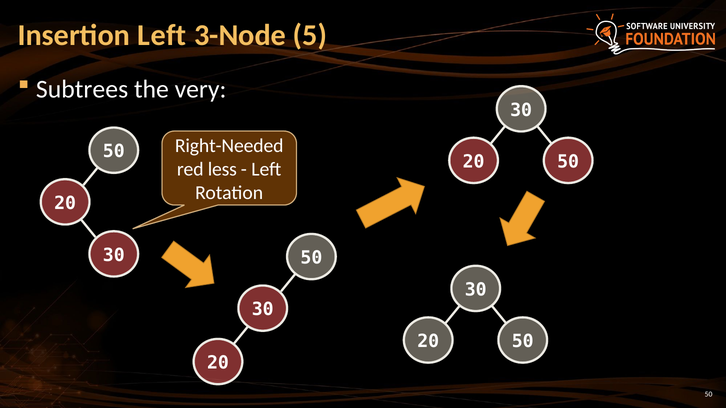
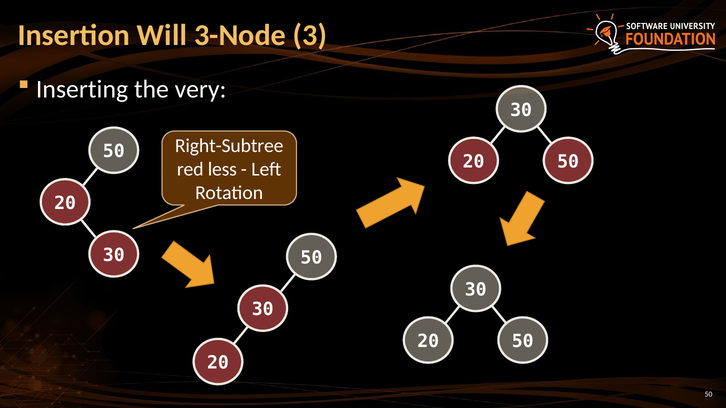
Insertion Left: Left -> Will
5: 5 -> 3
Subtrees: Subtrees -> Inserting
Right-Needed: Right-Needed -> Right-Subtree
